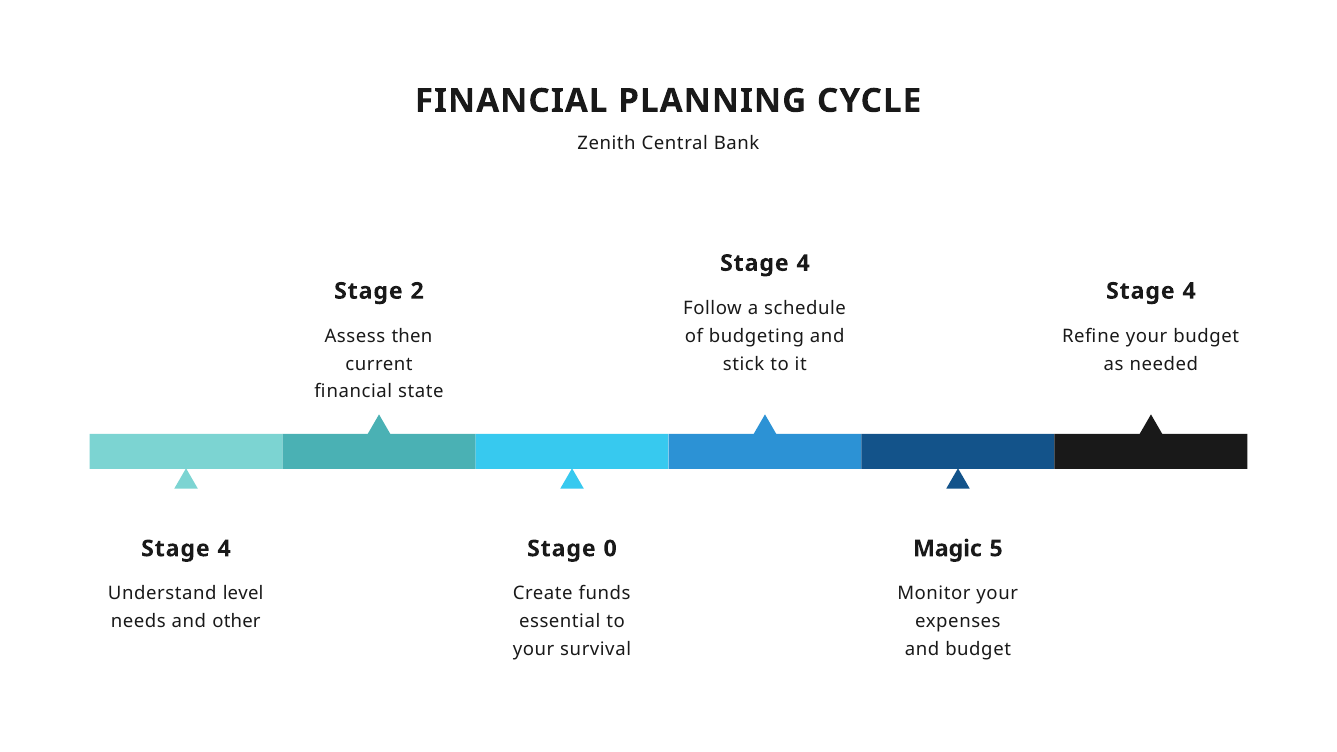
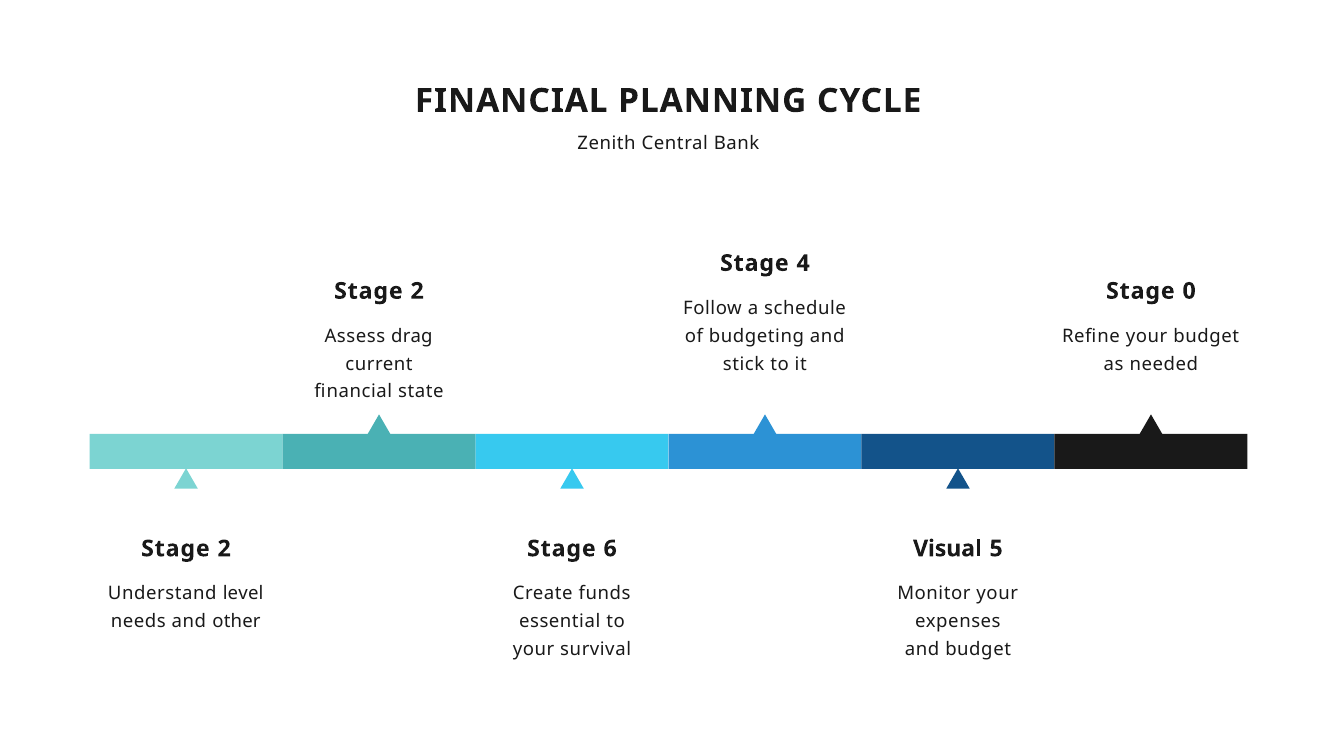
4 at (1189, 291): 4 -> 0
then: then -> drag
4 at (224, 549): 4 -> 2
0: 0 -> 6
Magic: Magic -> Visual
